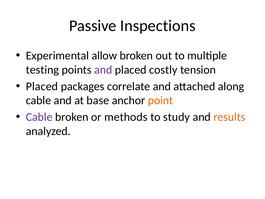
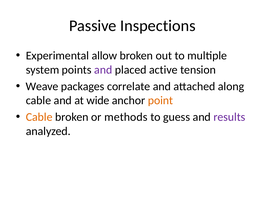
testing: testing -> system
costly: costly -> active
Placed at (42, 86): Placed -> Weave
base: base -> wide
Cable at (39, 117) colour: purple -> orange
study: study -> guess
results colour: orange -> purple
